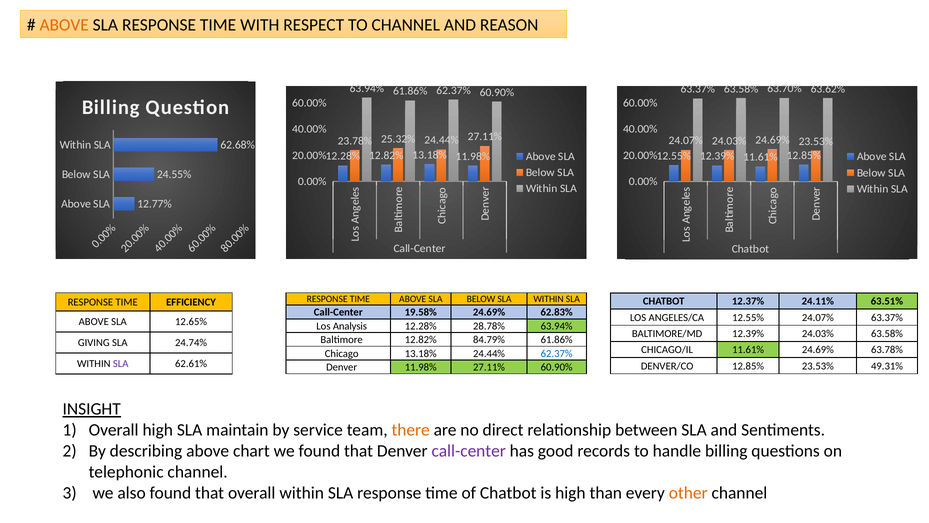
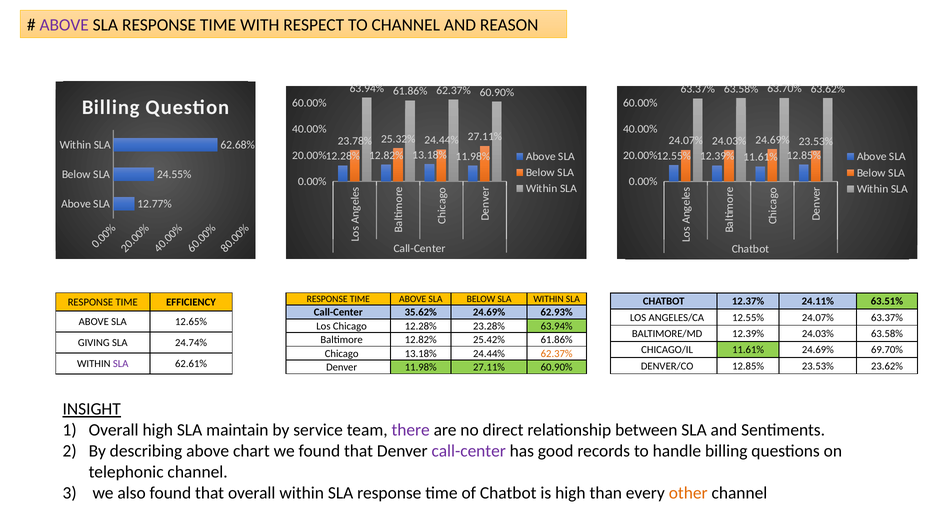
ABOVE at (64, 25) colour: orange -> purple
19.58%: 19.58% -> 35.62%
62.83%: 62.83% -> 62.93%
Los Analysis: Analysis -> Chicago
28.78%: 28.78% -> 23.28%
84.79%: 84.79% -> 25.42%
63.78%: 63.78% -> 69.70%
62.37% at (557, 353) colour: blue -> orange
49.31%: 49.31% -> 23.62%
there colour: orange -> purple
